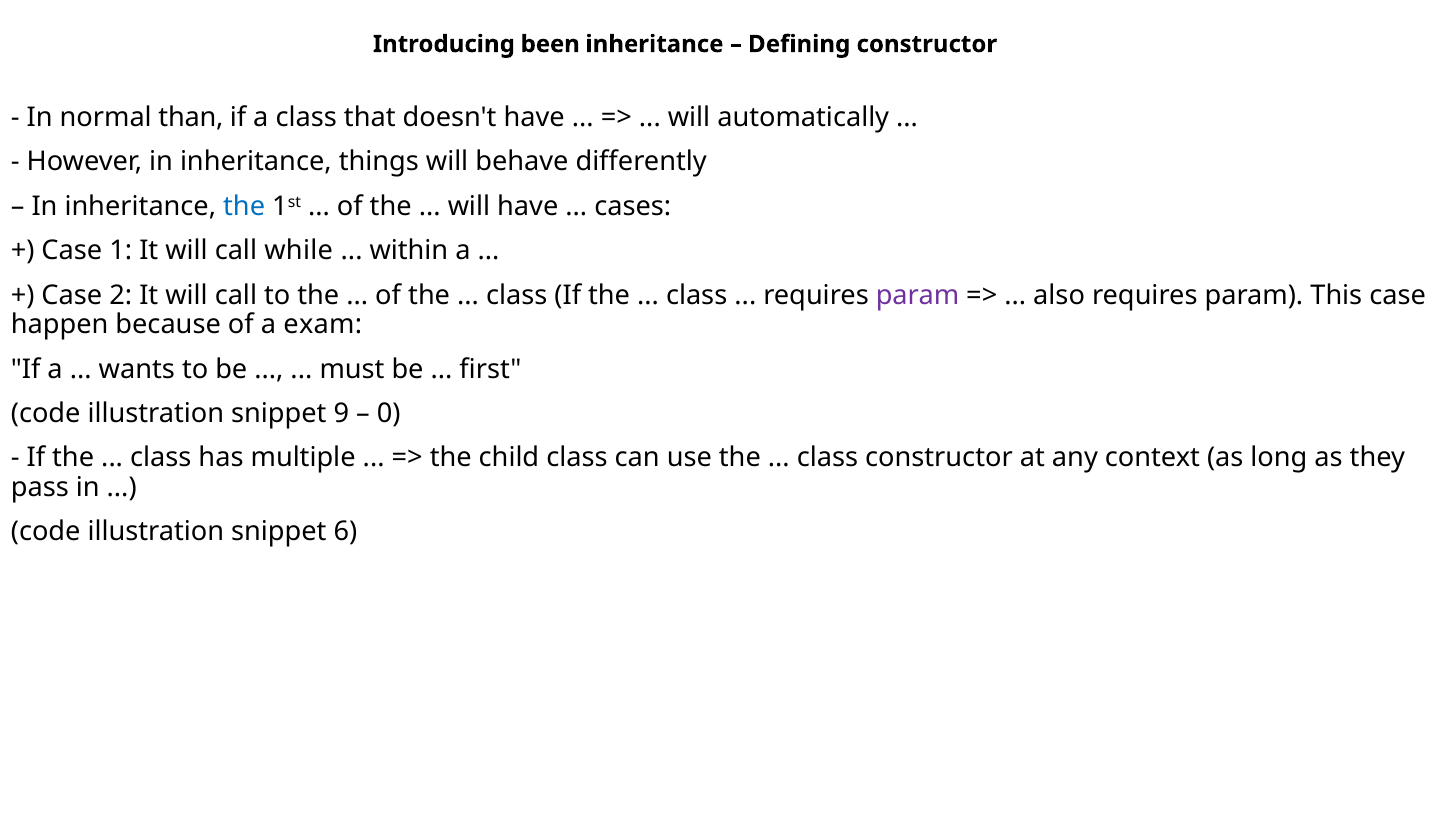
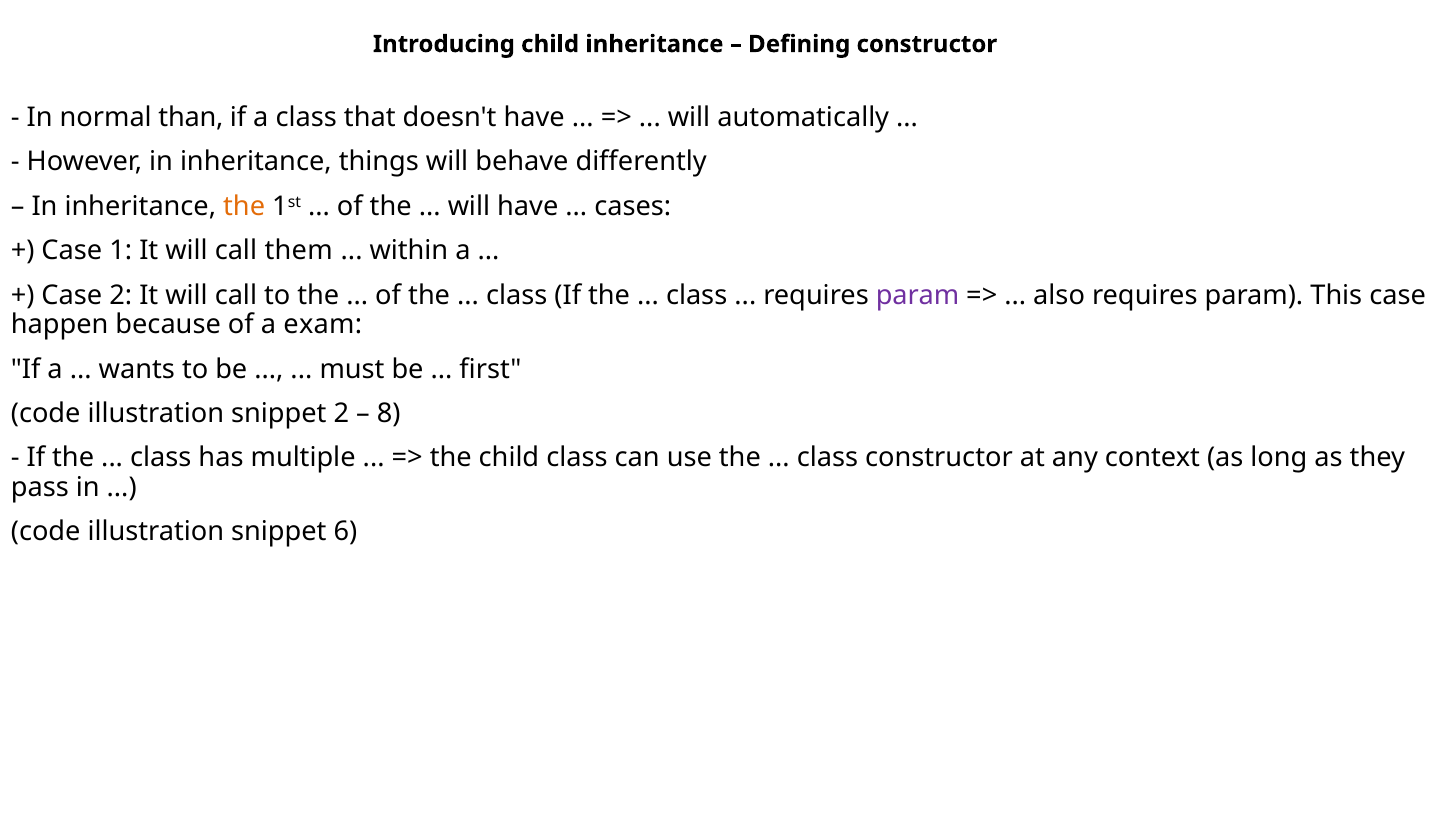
Introducing been: been -> child
the at (244, 207) colour: blue -> orange
while: while -> them
snippet 9: 9 -> 2
0: 0 -> 8
